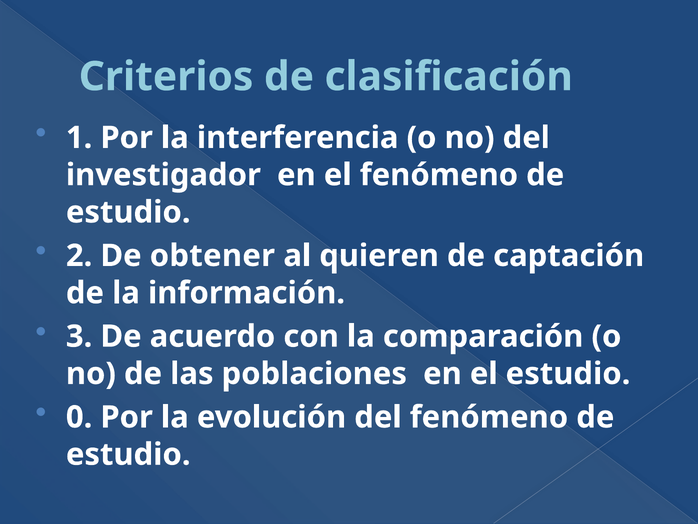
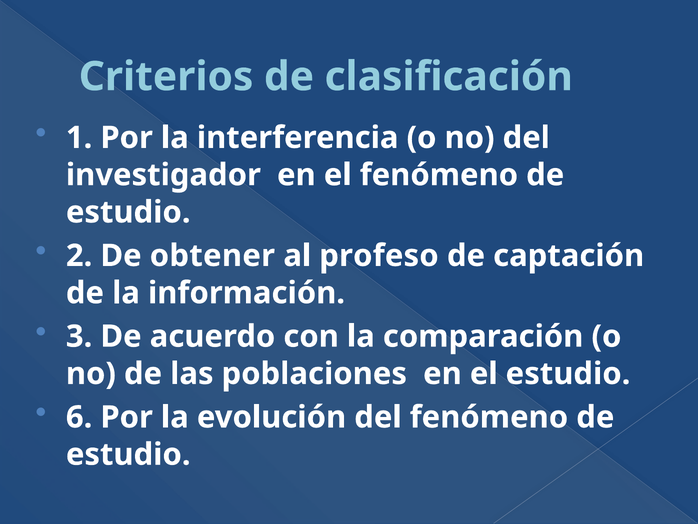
quieren: quieren -> profeso
0: 0 -> 6
